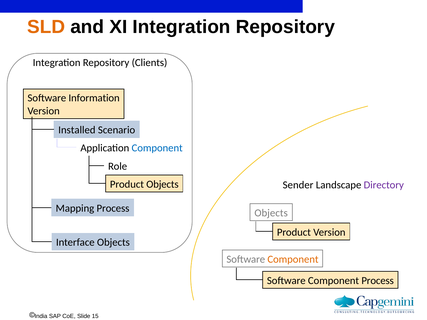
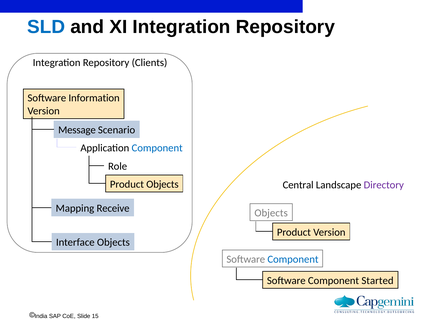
SLD colour: orange -> blue
Installed: Installed -> Message
Sender: Sender -> Central
Mapping Process: Process -> Receive
Component at (293, 259) colour: orange -> blue
Component Process: Process -> Started
